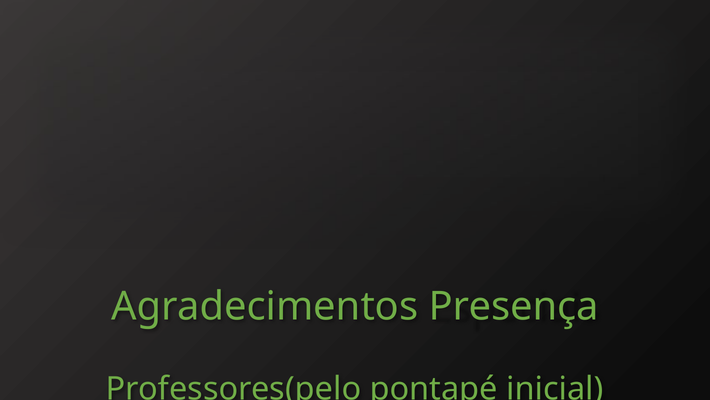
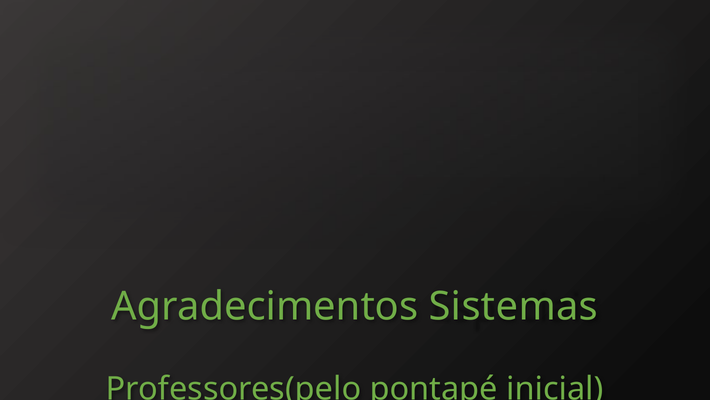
Agradecimentos Presença: Presença -> Sistemas
